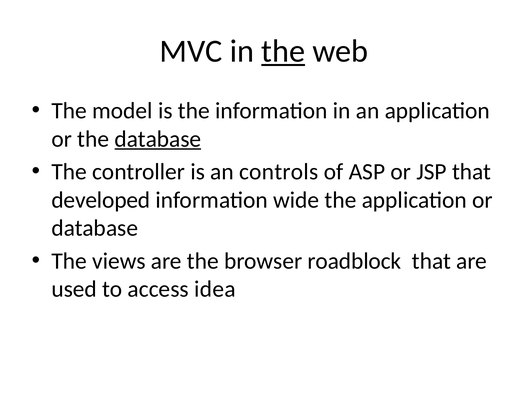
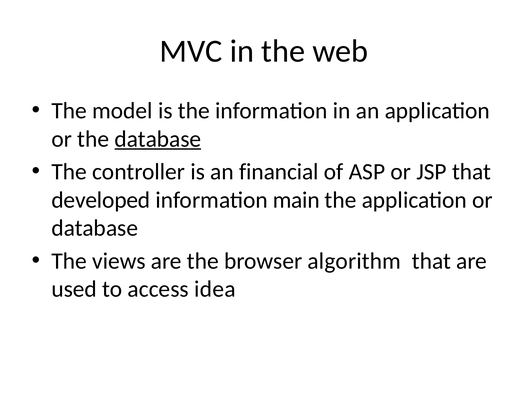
the at (283, 51) underline: present -> none
controls: controls -> financial
wide: wide -> main
roadblock: roadblock -> algorithm
